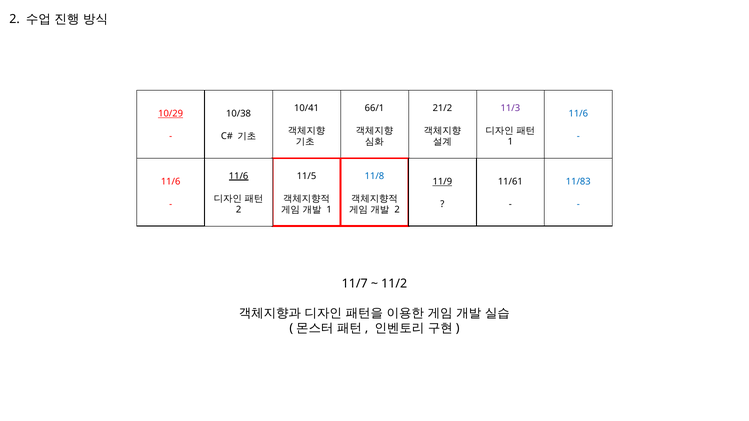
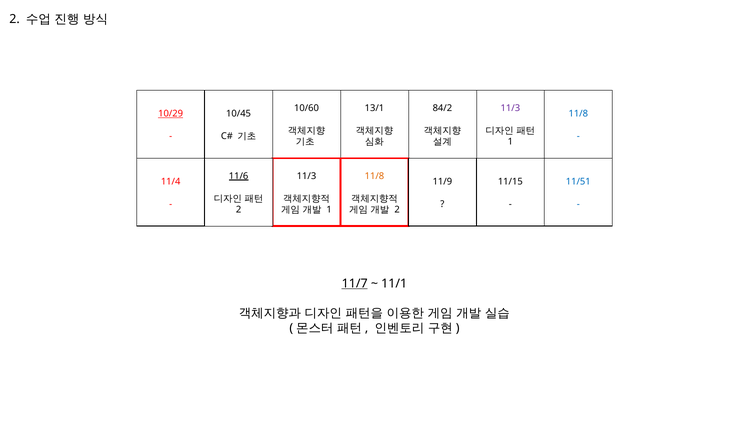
10/41: 10/41 -> 10/60
66/1: 66/1 -> 13/1
21/2: 21/2 -> 84/2
10/38: 10/38 -> 10/45
11/6 at (578, 114): 11/6 -> 11/8
11/5 at (307, 176): 11/5 -> 11/3
11/8 at (374, 176) colour: blue -> orange
11/6 at (171, 182): 11/6 -> 11/4
11/9 underline: present -> none
11/61: 11/61 -> 11/15
11/83: 11/83 -> 11/51
11/7 underline: none -> present
11/2: 11/2 -> 11/1
